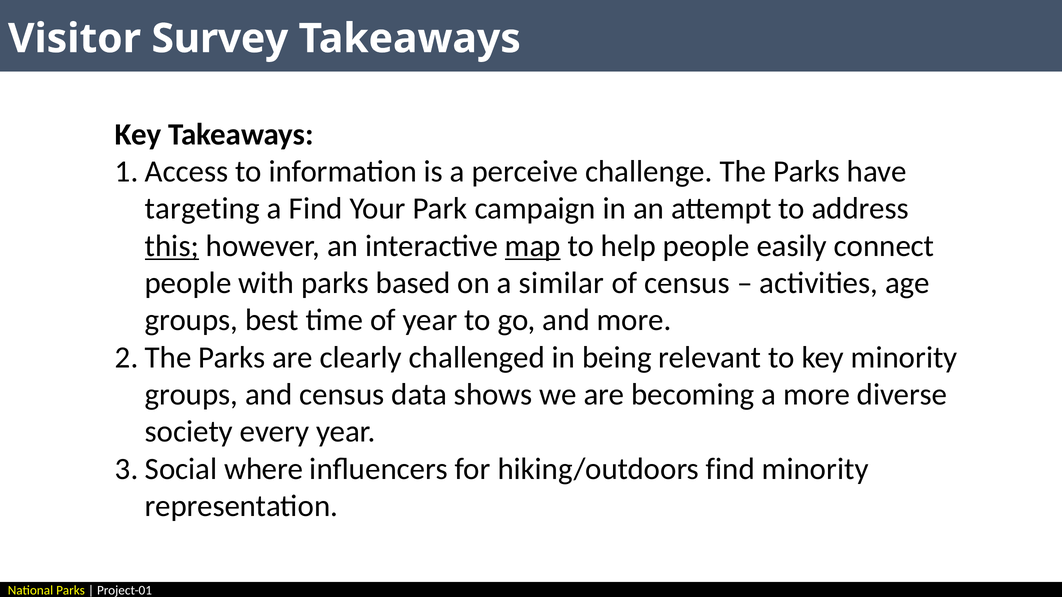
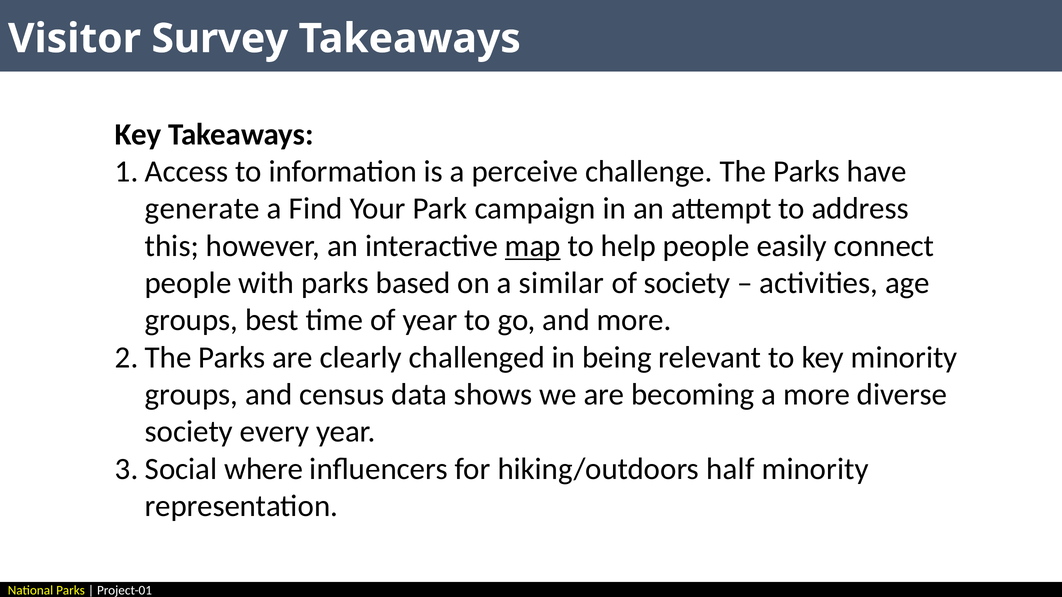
targeting: targeting -> generate
this underline: present -> none
of census: census -> society
hiking/outdoors find: find -> half
